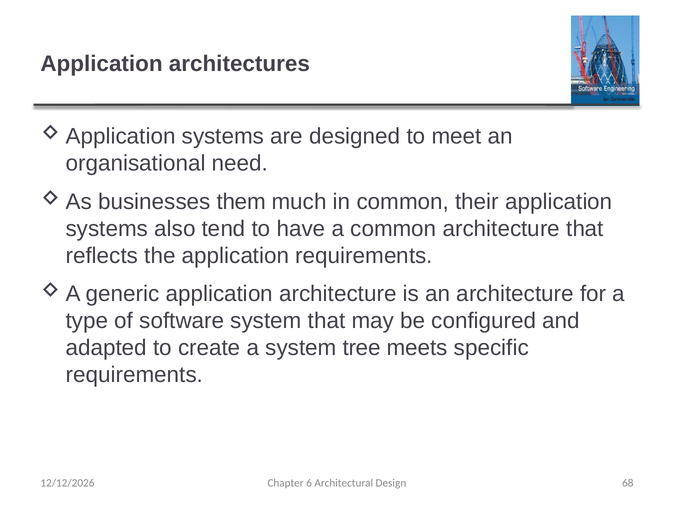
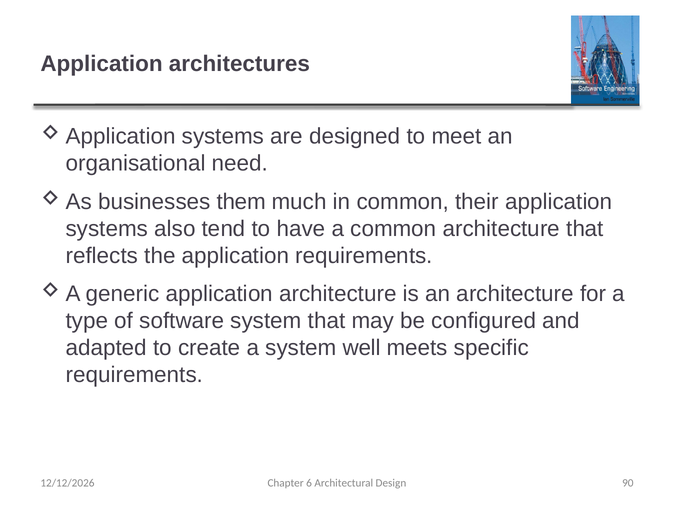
tree: tree -> well
68: 68 -> 90
